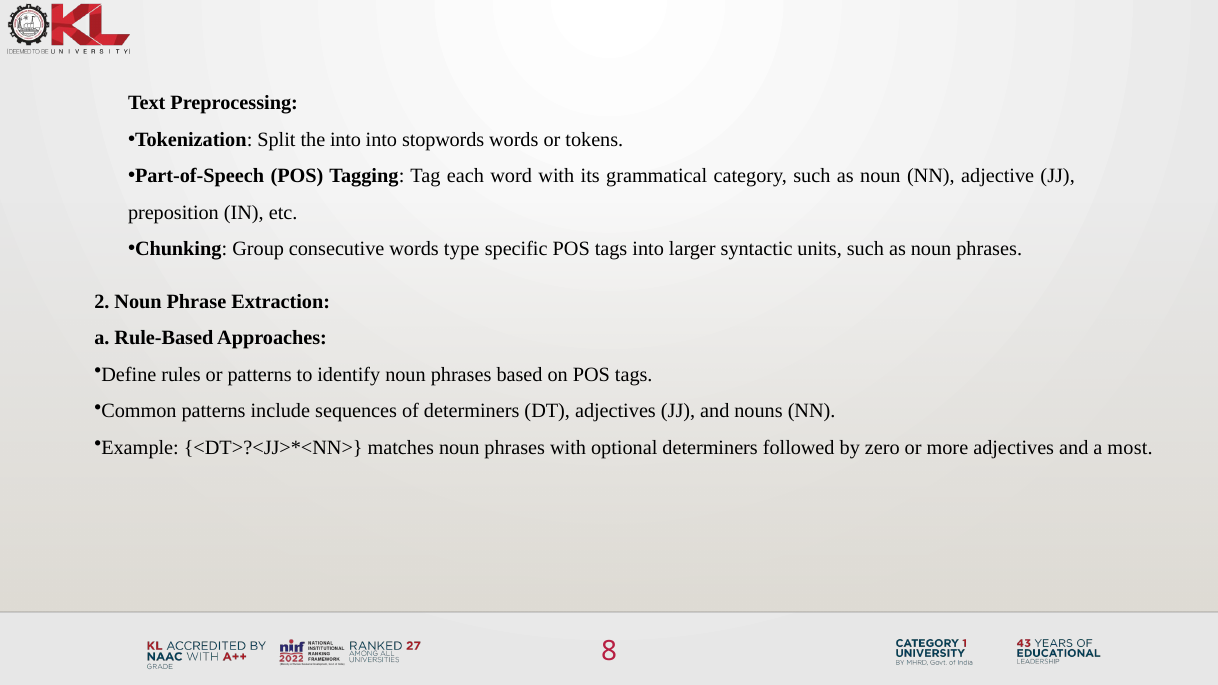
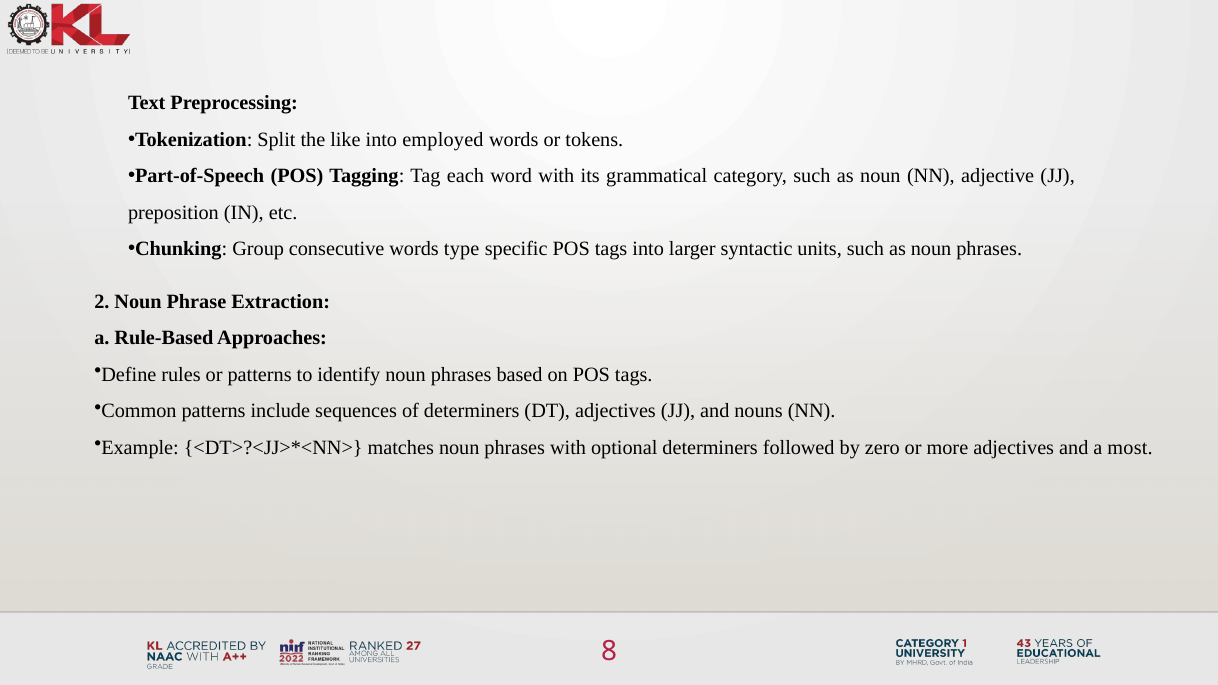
the into: into -> like
stopwords: stopwords -> employed
